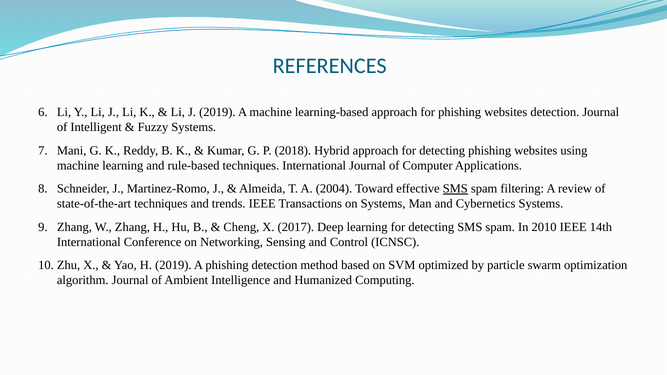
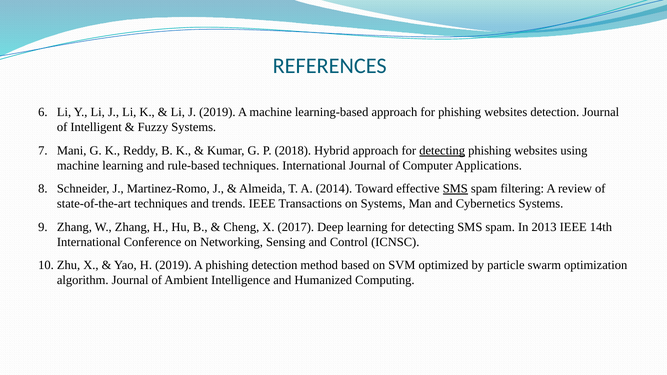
detecting at (442, 151) underline: none -> present
2004: 2004 -> 2014
2010: 2010 -> 2013
